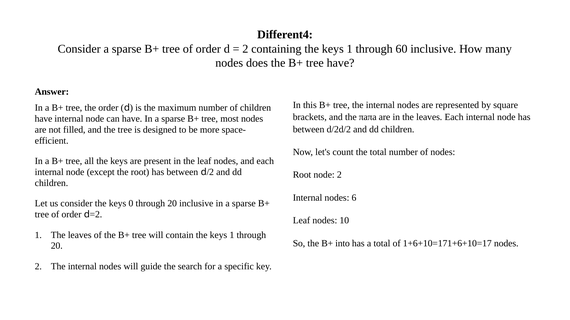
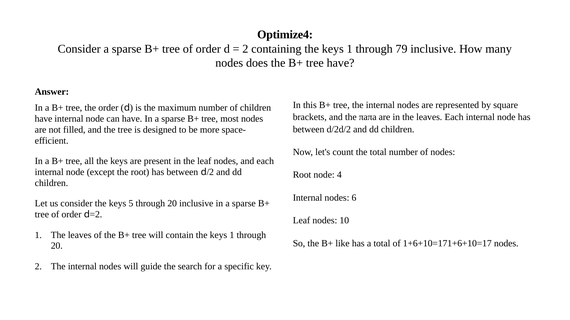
Different4: Different4 -> Optimize4
60: 60 -> 79
node 2: 2 -> 4
0: 0 -> 5
into: into -> like
